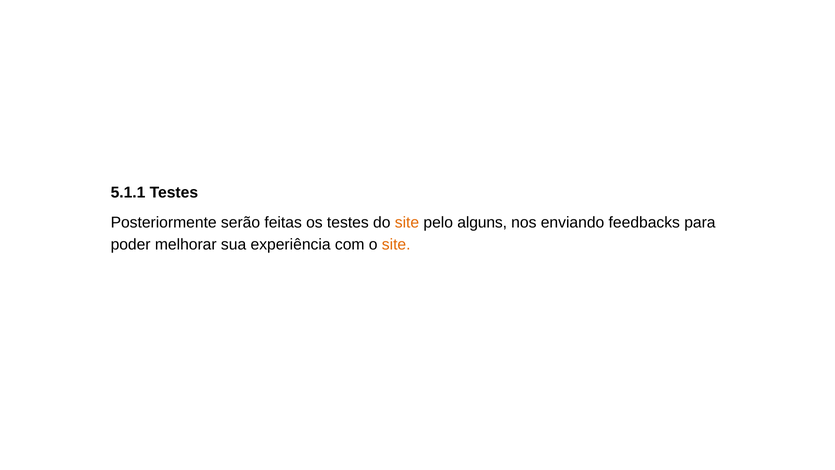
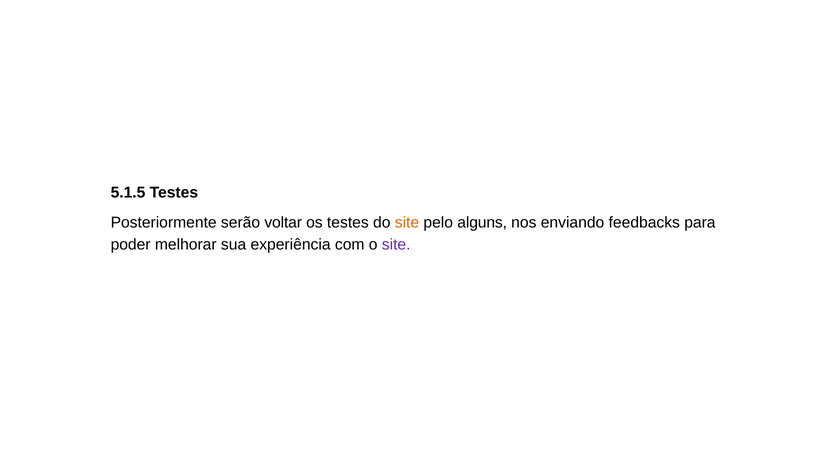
5.1.1: 5.1.1 -> 5.1.5
feitas: feitas -> voltar
site at (396, 244) colour: orange -> purple
